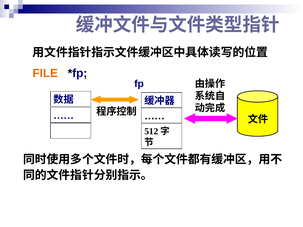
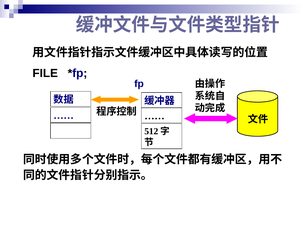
FILE colour: orange -> black
